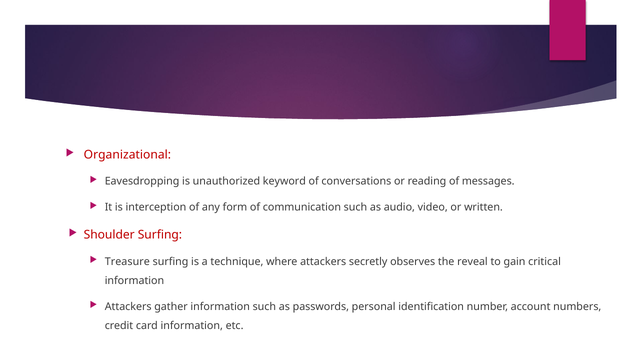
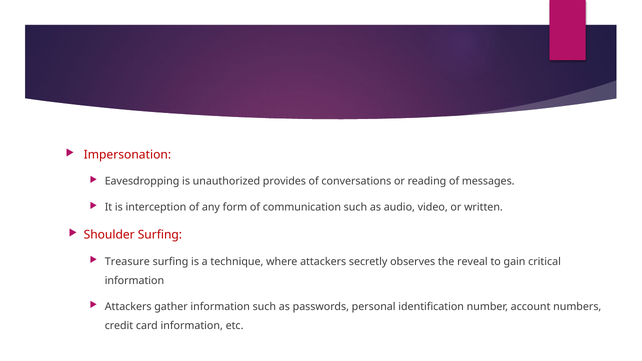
Organizational: Organizational -> Impersonation
keyword: keyword -> provides
